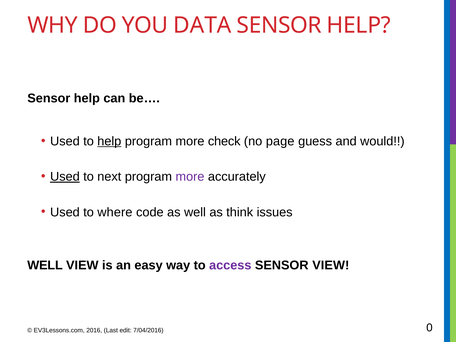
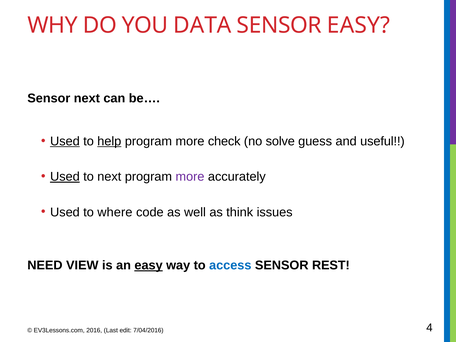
HELP at (359, 25): HELP -> EASY
help at (87, 98): help -> next
Used at (65, 141) underline: none -> present
page: page -> solve
would: would -> useful
WELL at (45, 265): WELL -> NEED
easy at (149, 265) underline: none -> present
access colour: purple -> blue
SENSOR VIEW: VIEW -> REST
0: 0 -> 4
